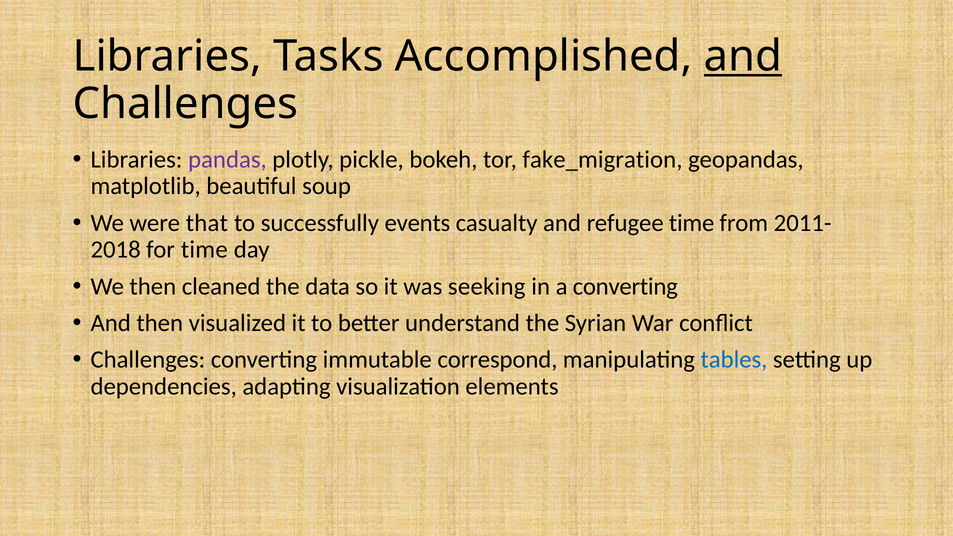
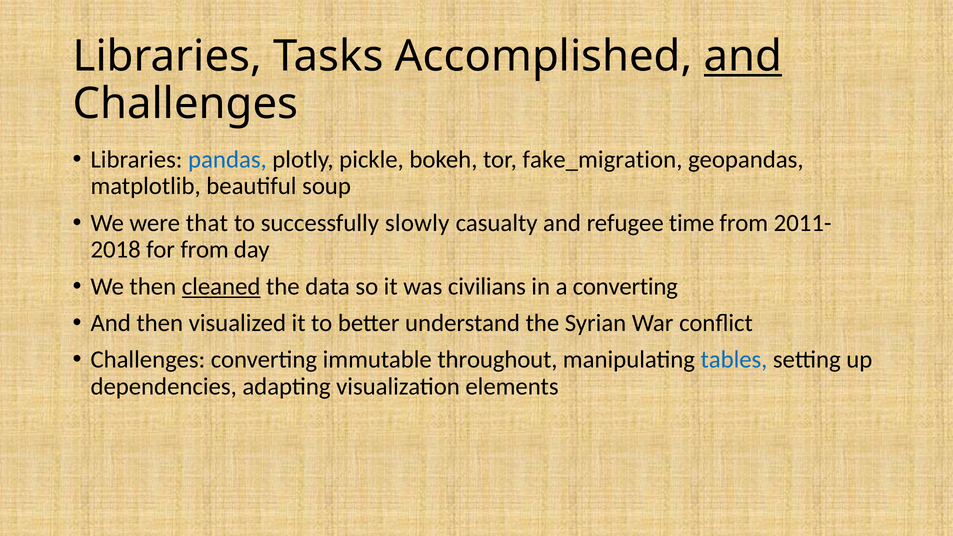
pandas colour: purple -> blue
events: events -> slowly
for time: time -> from
cleaned underline: none -> present
seeking: seeking -> civilians
correspond: correspond -> throughout
